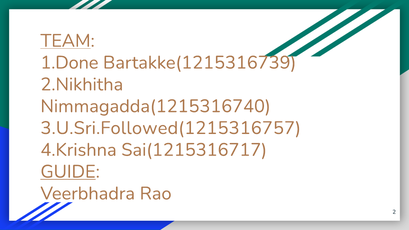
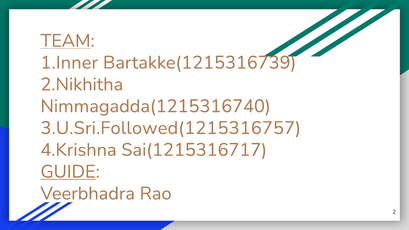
1.Done: 1.Done -> 1.Inner
